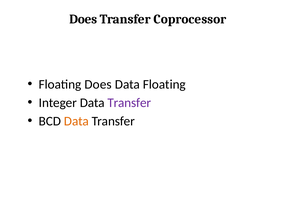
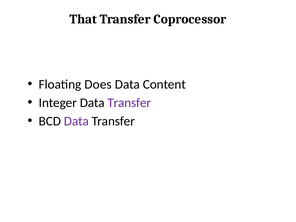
Does at (83, 19): Does -> That
Data Floating: Floating -> Content
Data at (76, 121) colour: orange -> purple
